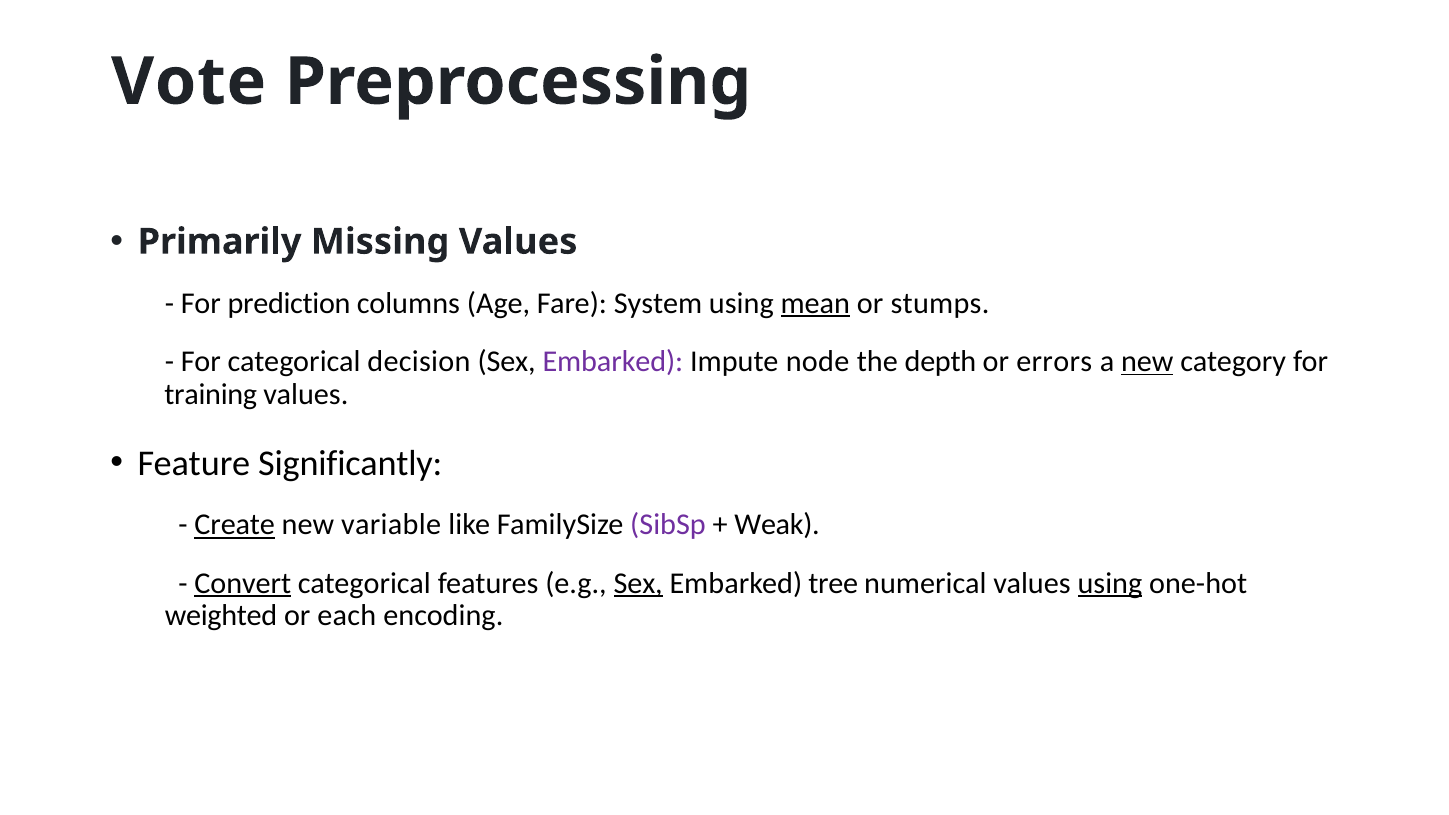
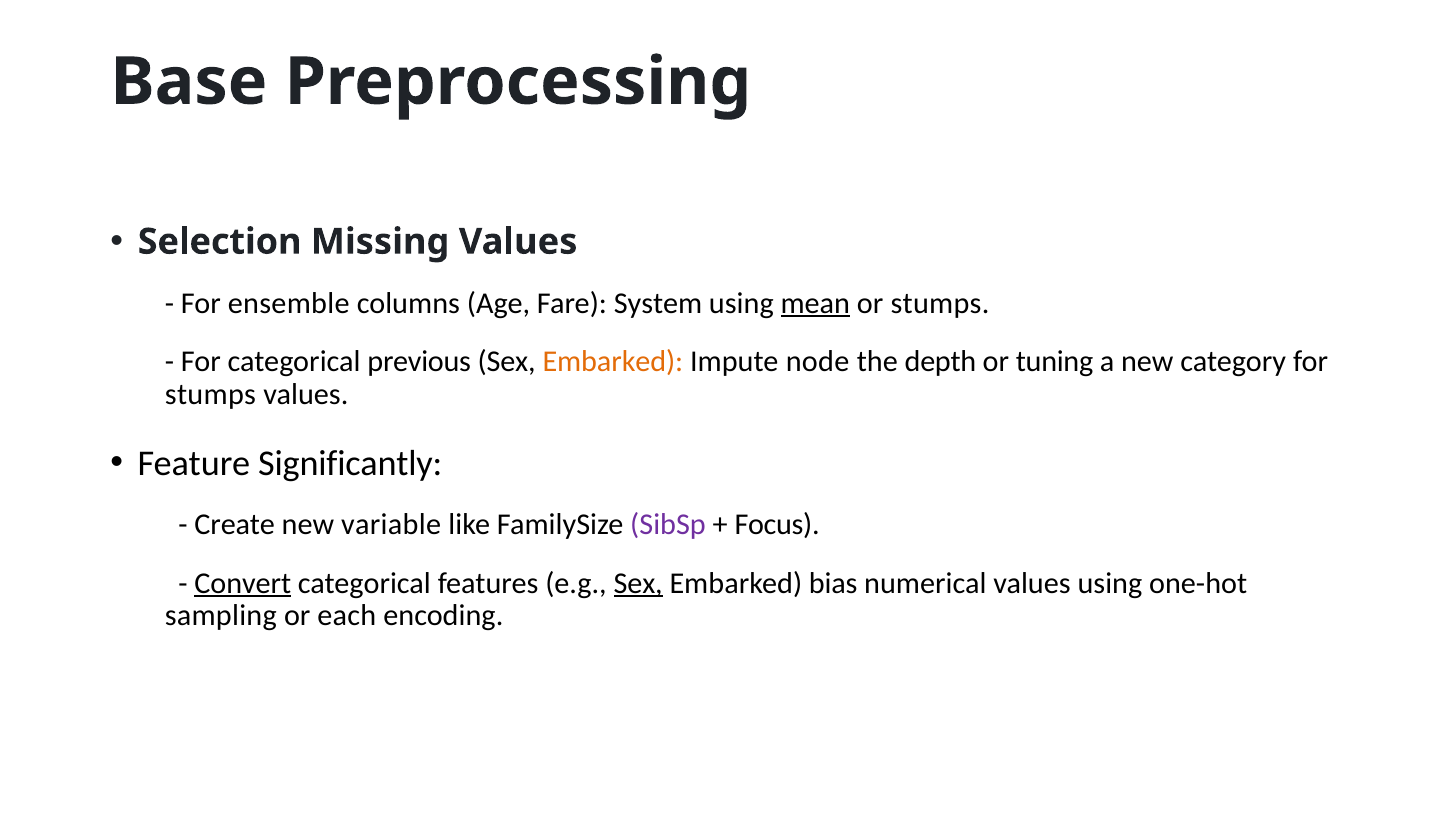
Vote: Vote -> Base
Primarily: Primarily -> Selection
prediction: prediction -> ensemble
decision: decision -> previous
Embarked at (613, 362) colour: purple -> orange
errors: errors -> tuning
new at (1147, 362) underline: present -> none
training at (211, 394): training -> stumps
Create underline: present -> none
Weak: Weak -> Focus
tree: tree -> bias
using at (1110, 583) underline: present -> none
weighted: weighted -> sampling
